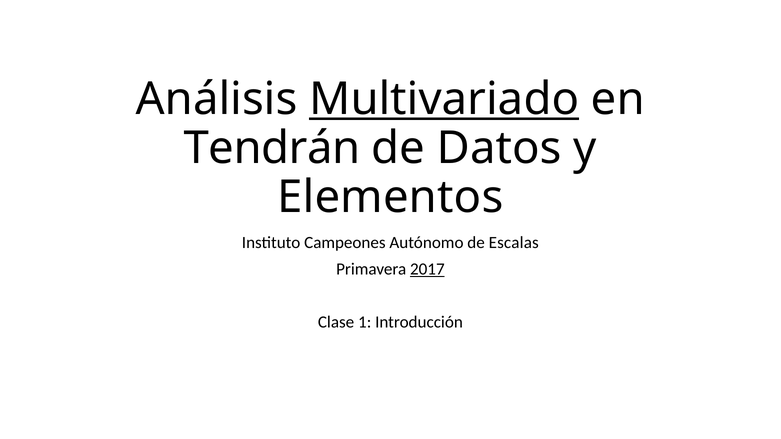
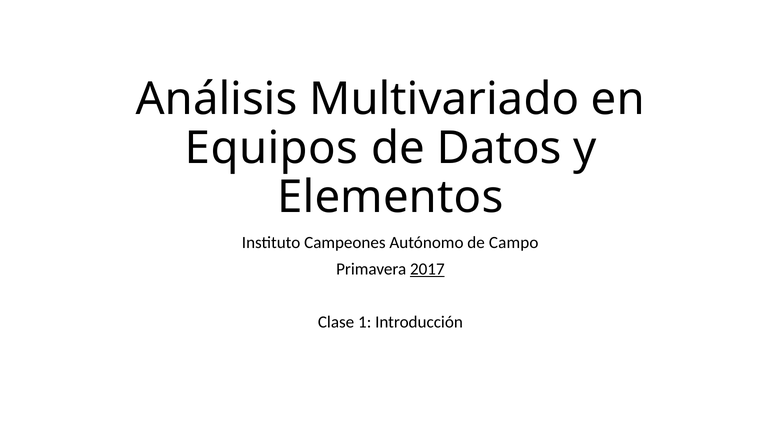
Multivariado underline: present -> none
Tendrán: Tendrán -> Equipos
Escalas: Escalas -> Campo
